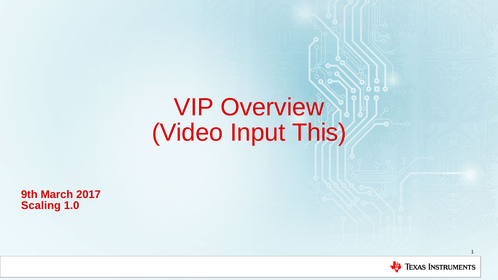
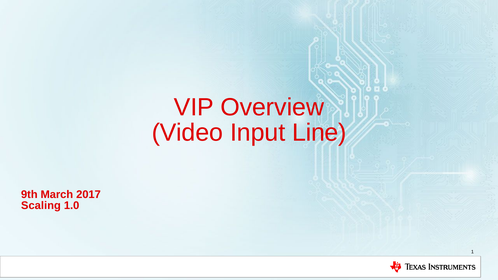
This: This -> Line
